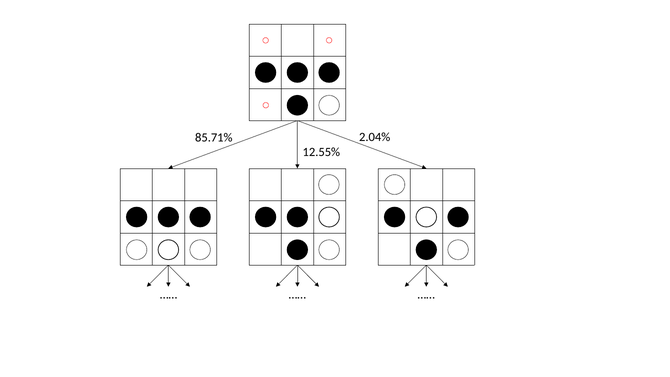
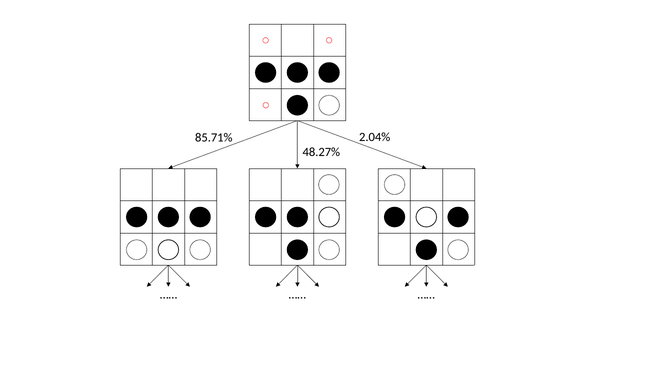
12.55%: 12.55% -> 48.27%
